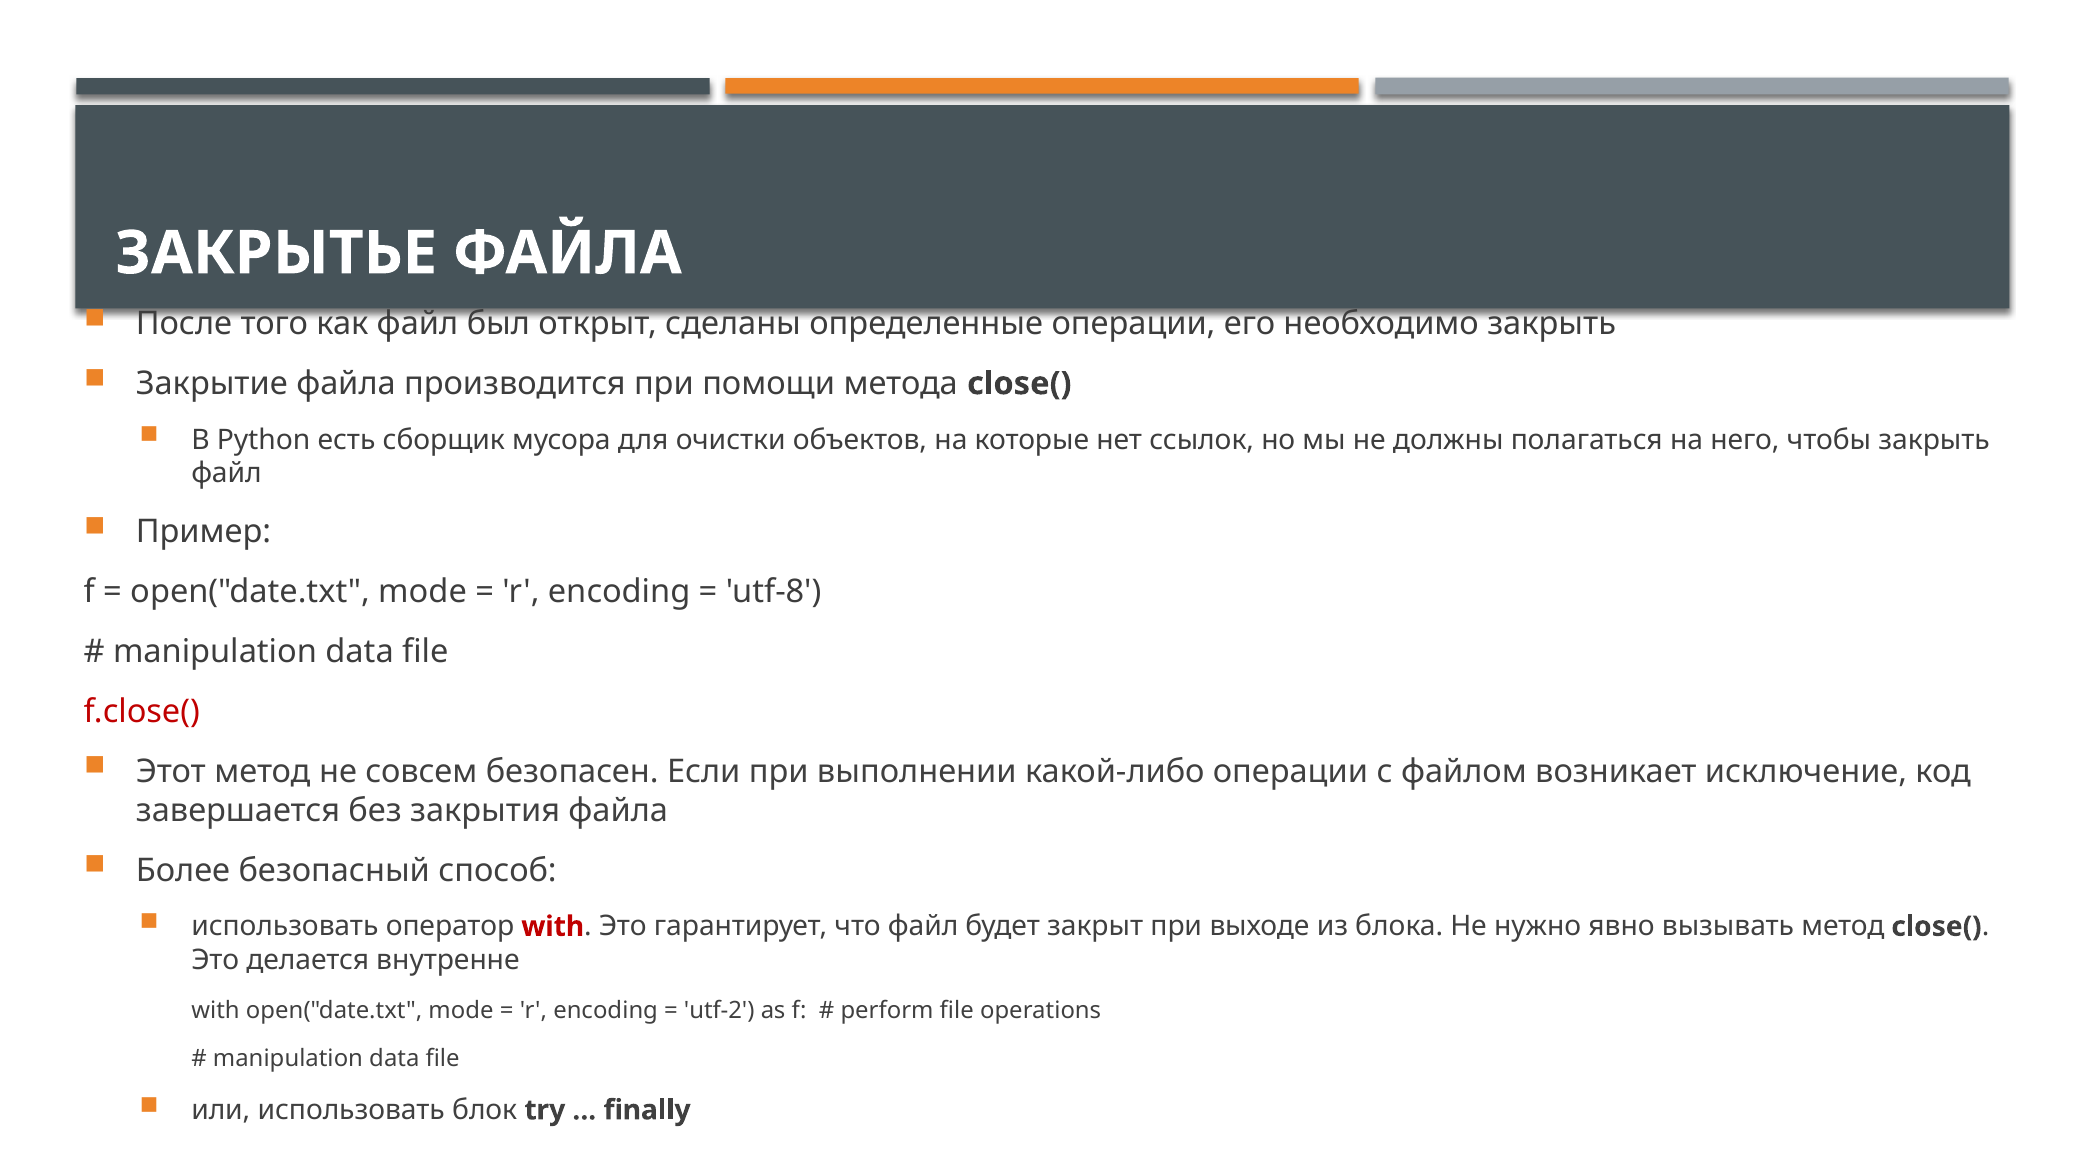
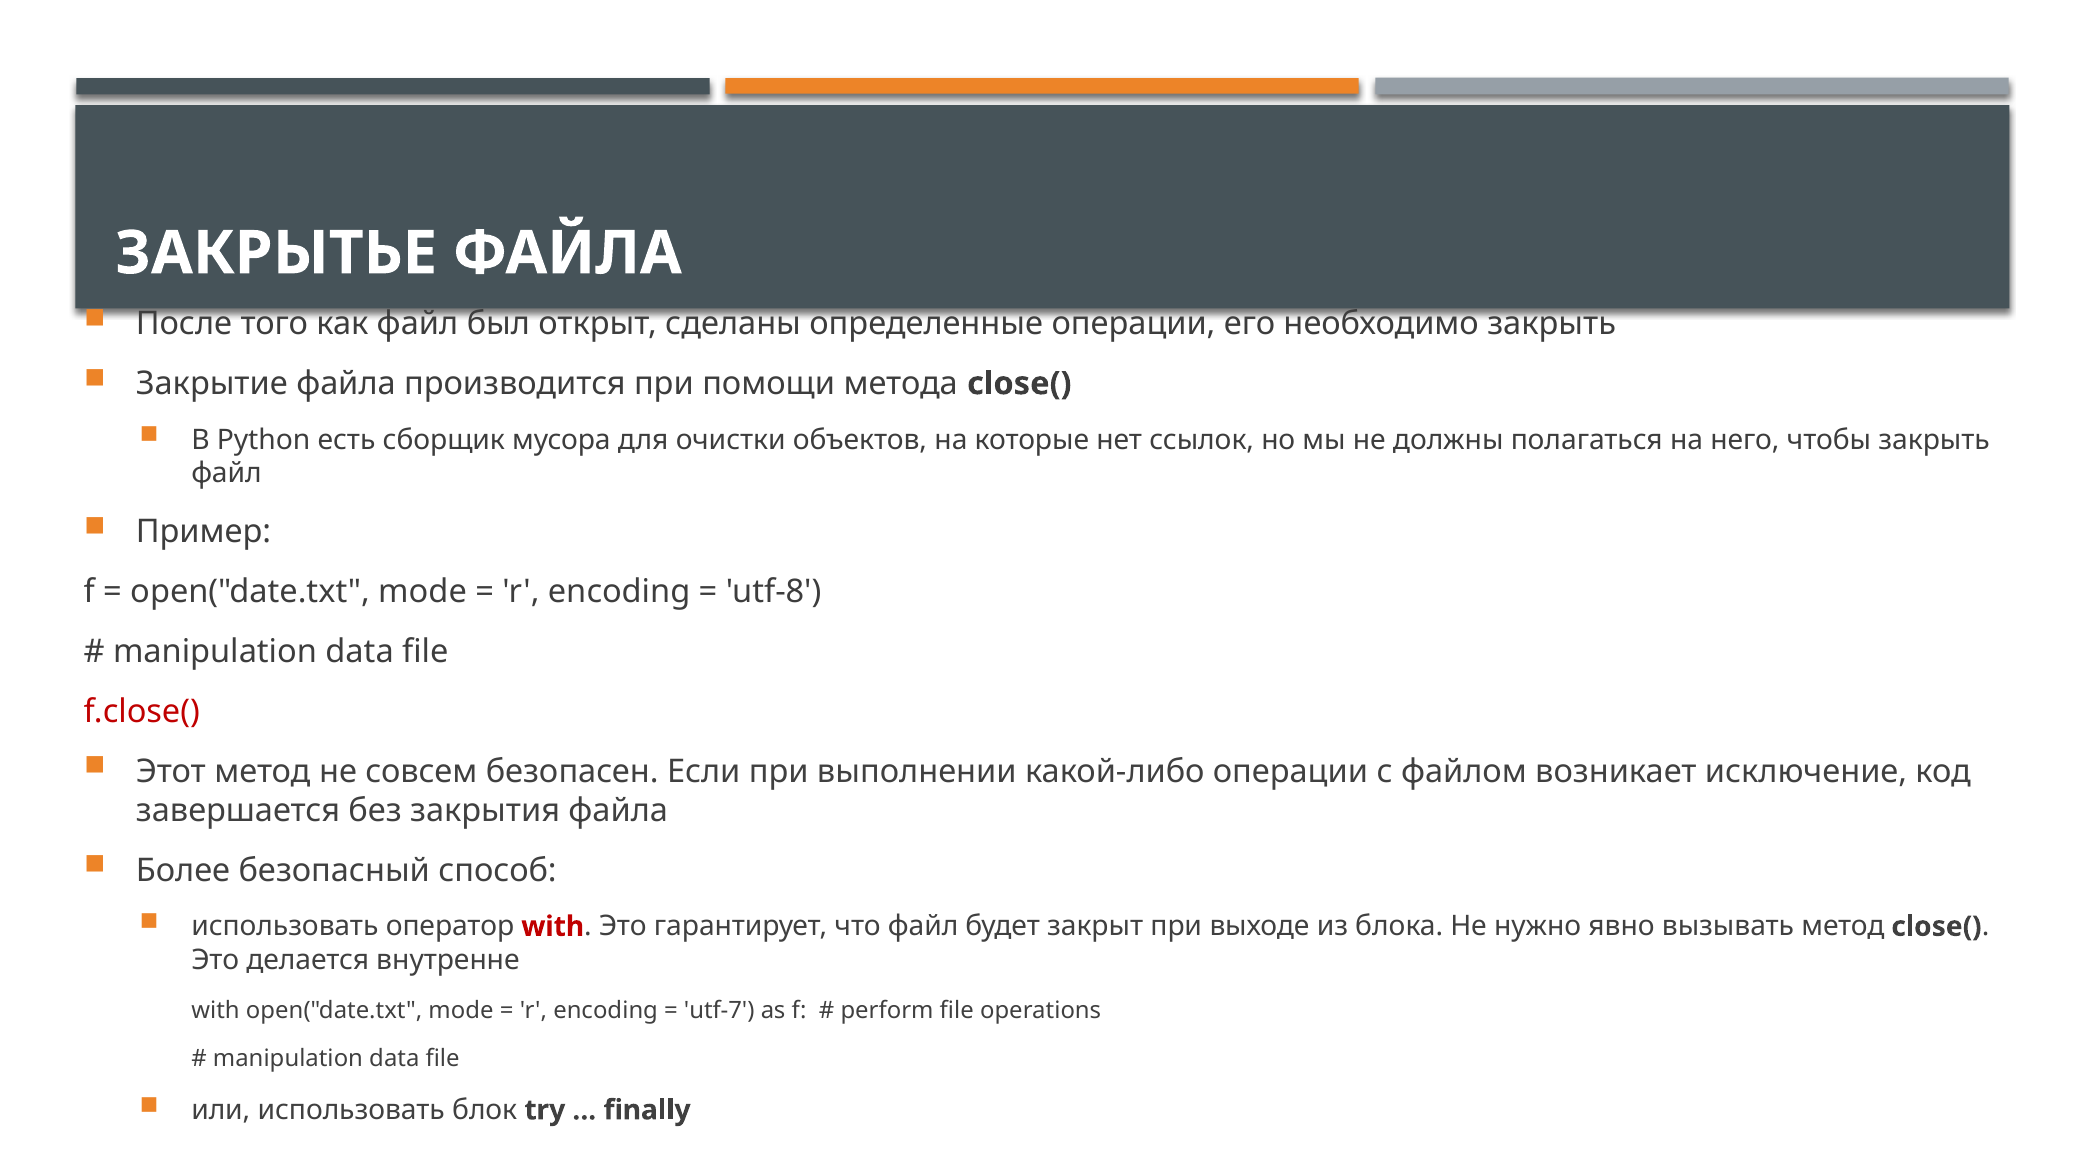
utf-2: utf-2 -> utf-7
